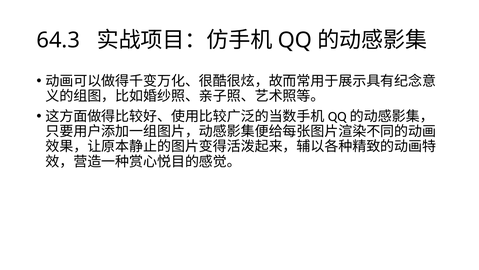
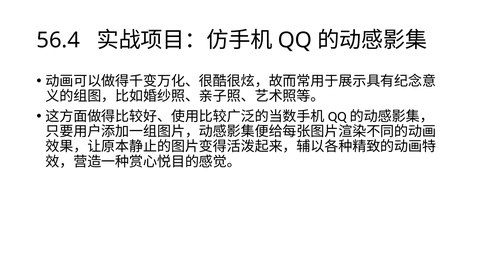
64.3: 64.3 -> 56.4
